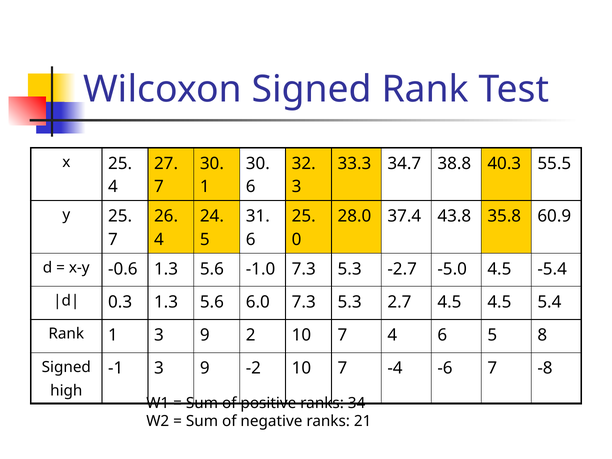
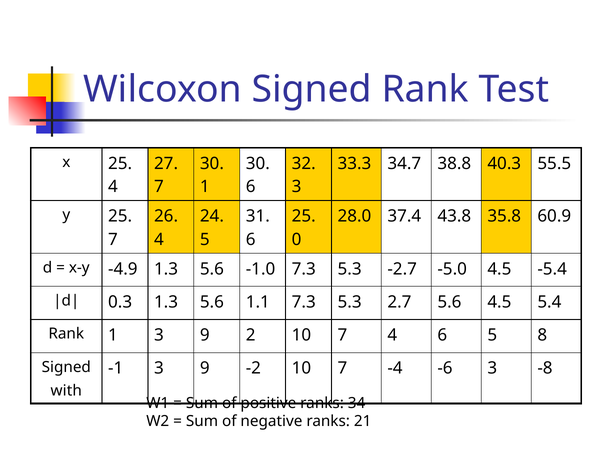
-0.6: -0.6 -> -4.9
6.0: 6.0 -> 1.1
2.7 4.5: 4.5 -> 5.6
-6 7: 7 -> 3
high: high -> with
